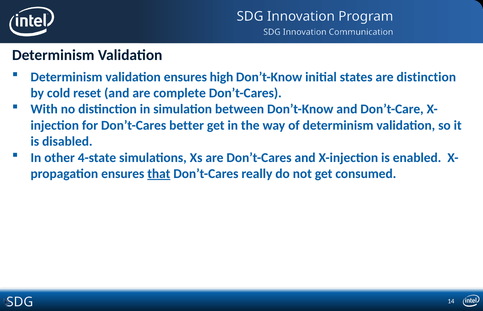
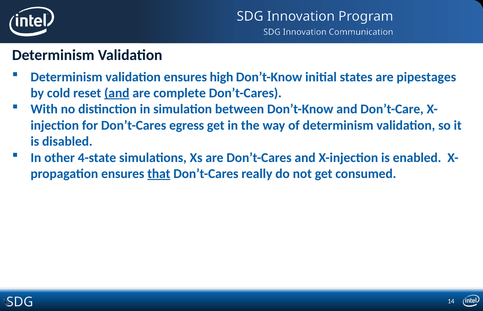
are distinction: distinction -> pipestages
and at (117, 93) underline: none -> present
better: better -> egress
